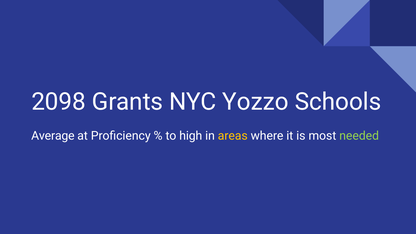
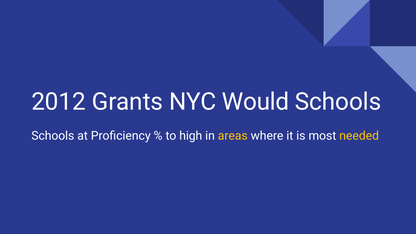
2098: 2098 -> 2012
Yozzo: Yozzo -> Would
Average at (53, 136): Average -> Schools
needed colour: light green -> yellow
